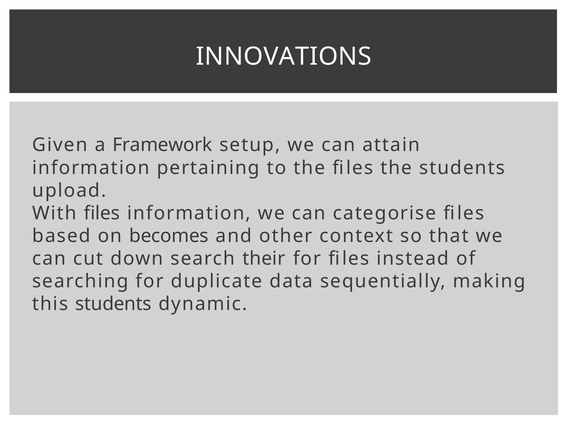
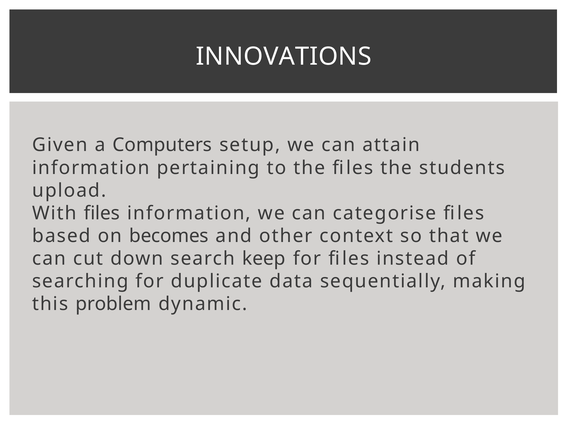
Framework: Framework -> Computers
their: their -> keep
this students: students -> problem
